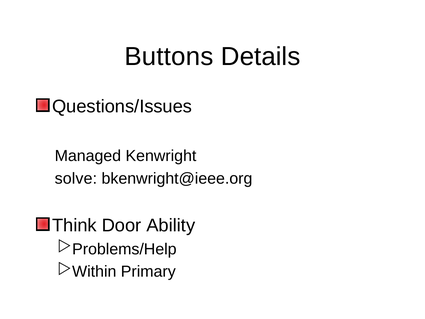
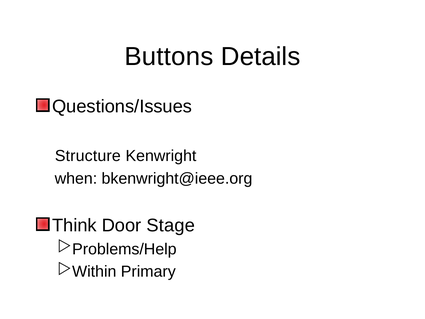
Managed: Managed -> Structure
solve: solve -> when
Ability: Ability -> Stage
